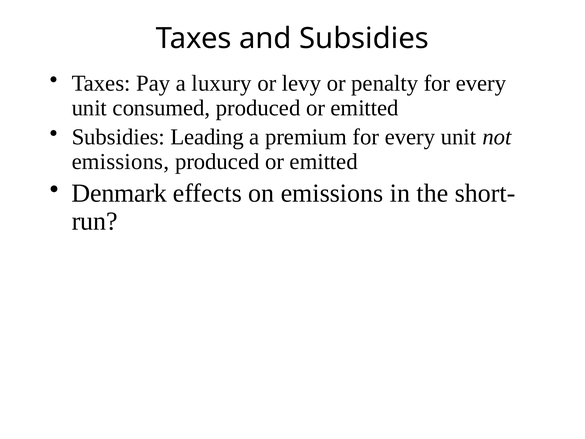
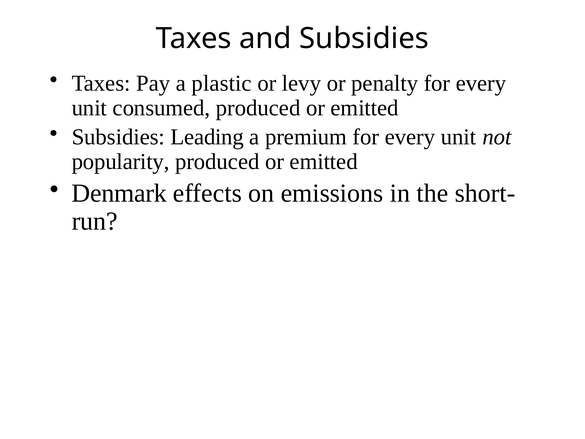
luxury: luxury -> plastic
emissions at (120, 162): emissions -> popularity
